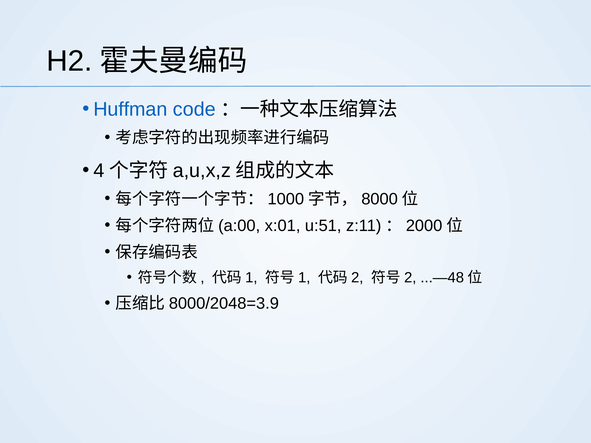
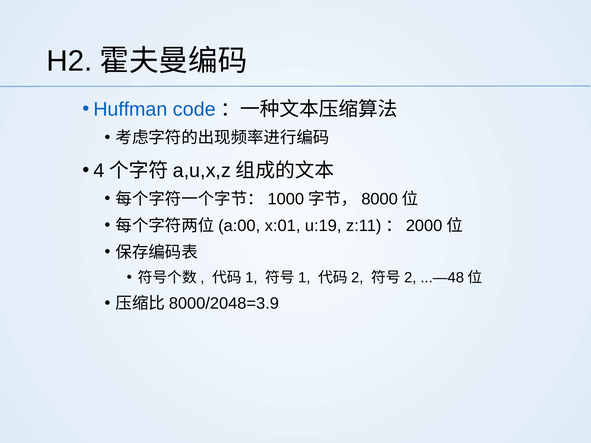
u:51: u:51 -> u:19
